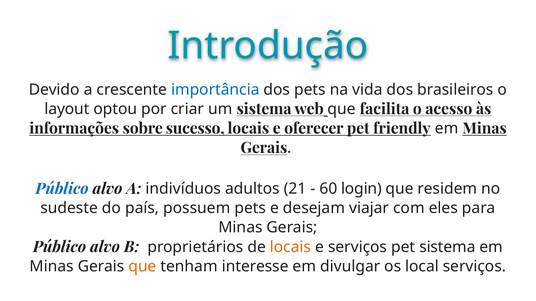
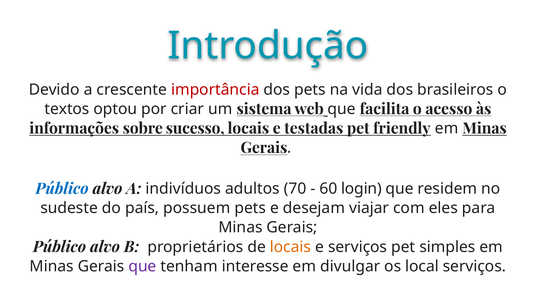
importância colour: blue -> red
layout: layout -> textos
oferecer: oferecer -> testadas
21: 21 -> 70
pet sistema: sistema -> simples
que at (142, 267) colour: orange -> purple
